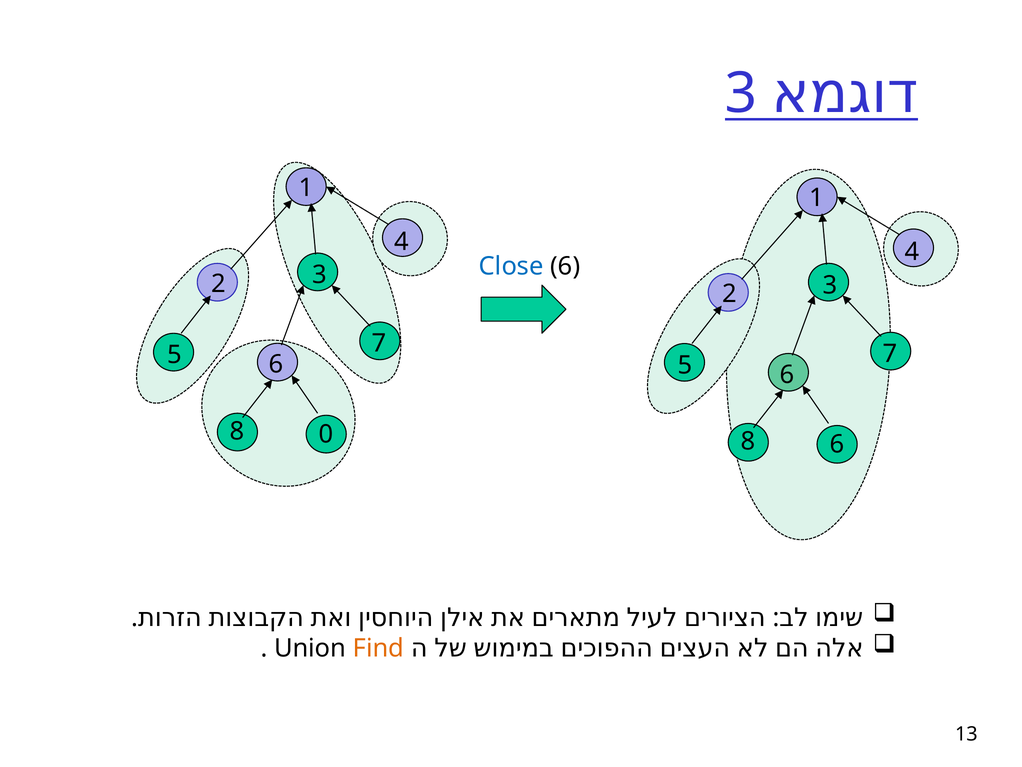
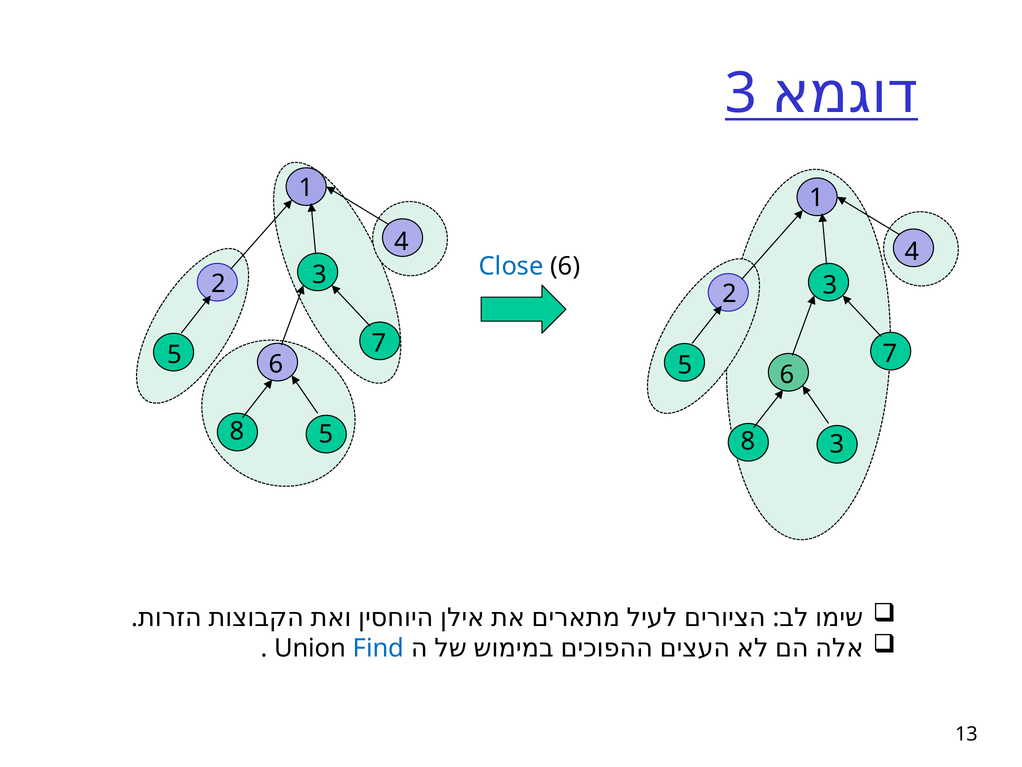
8 0: 0 -> 5
8 6: 6 -> 3
Find colour: orange -> blue
